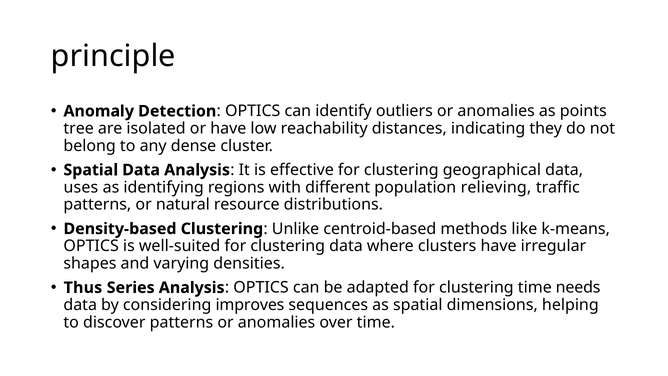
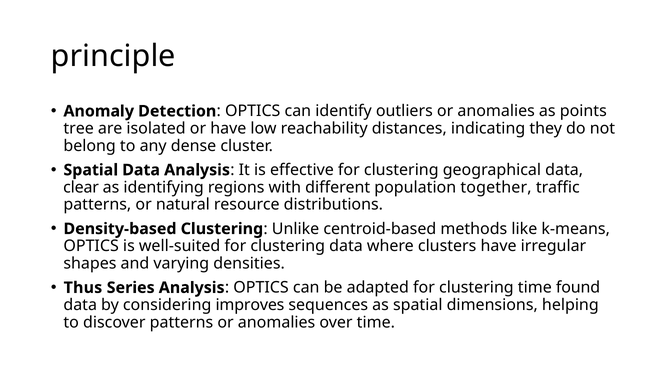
uses: uses -> clear
relieving: relieving -> together
needs: needs -> found
